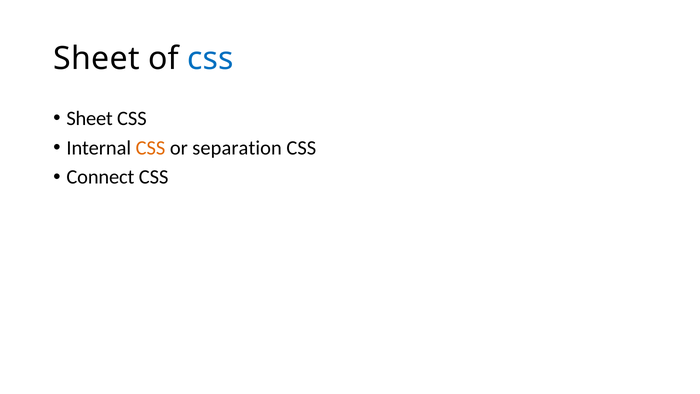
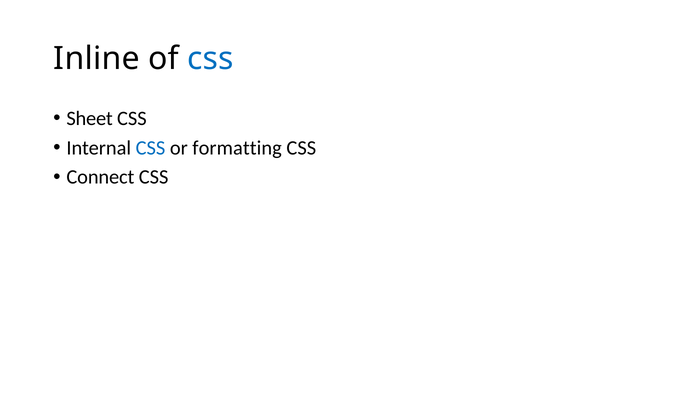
Sheet at (97, 59): Sheet -> Inline
CSS at (151, 148) colour: orange -> blue
separation: separation -> formatting
